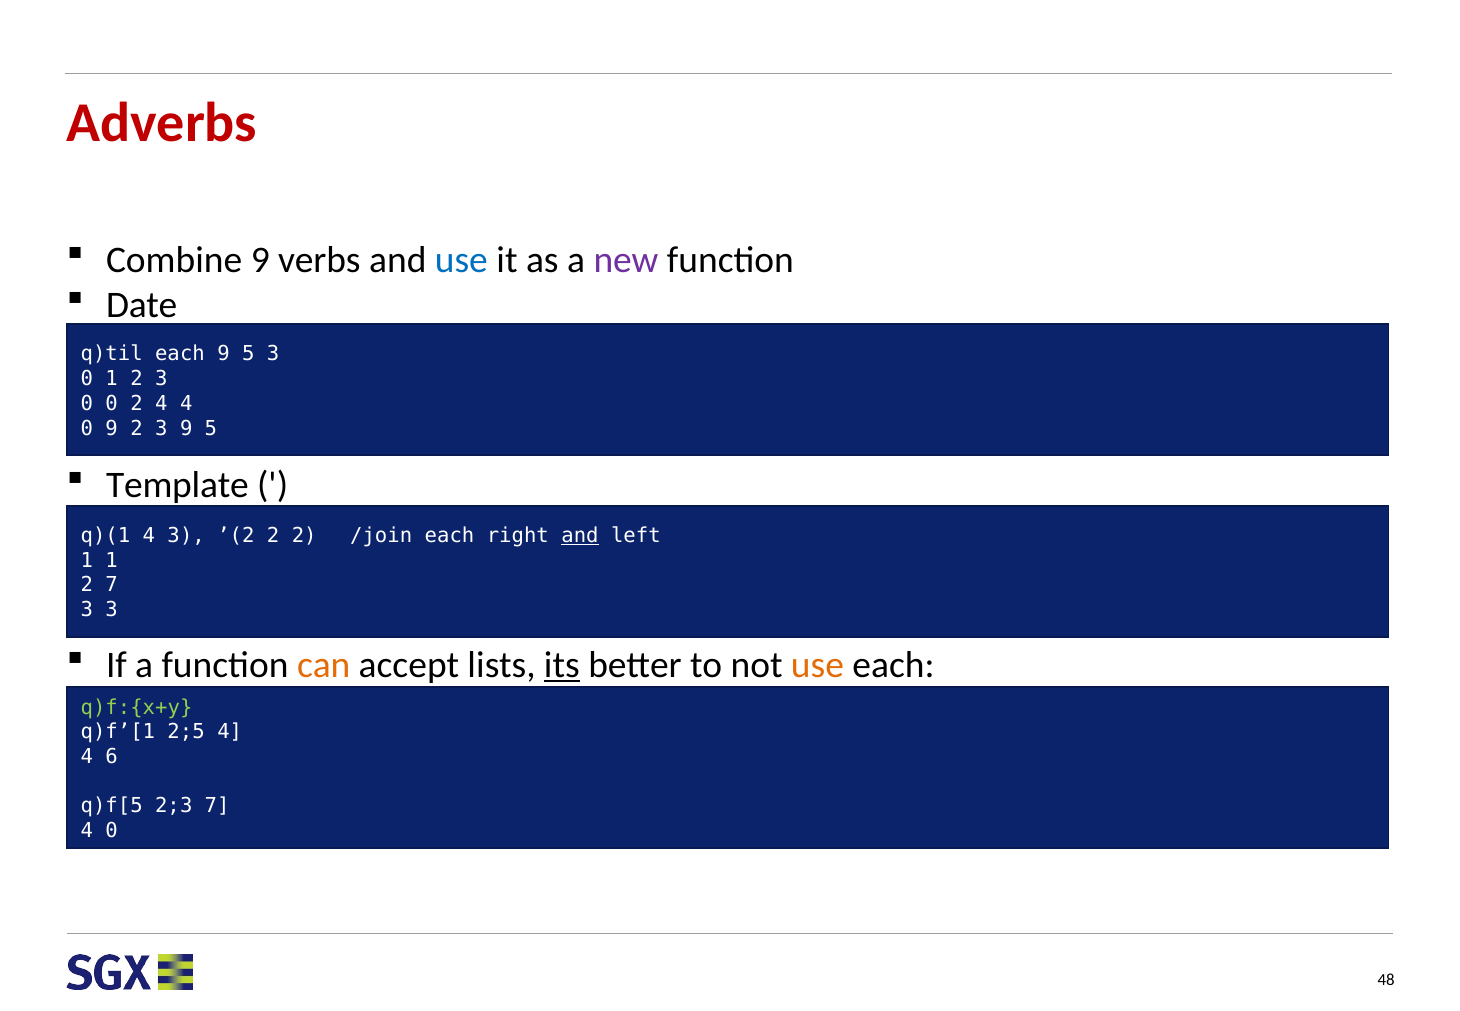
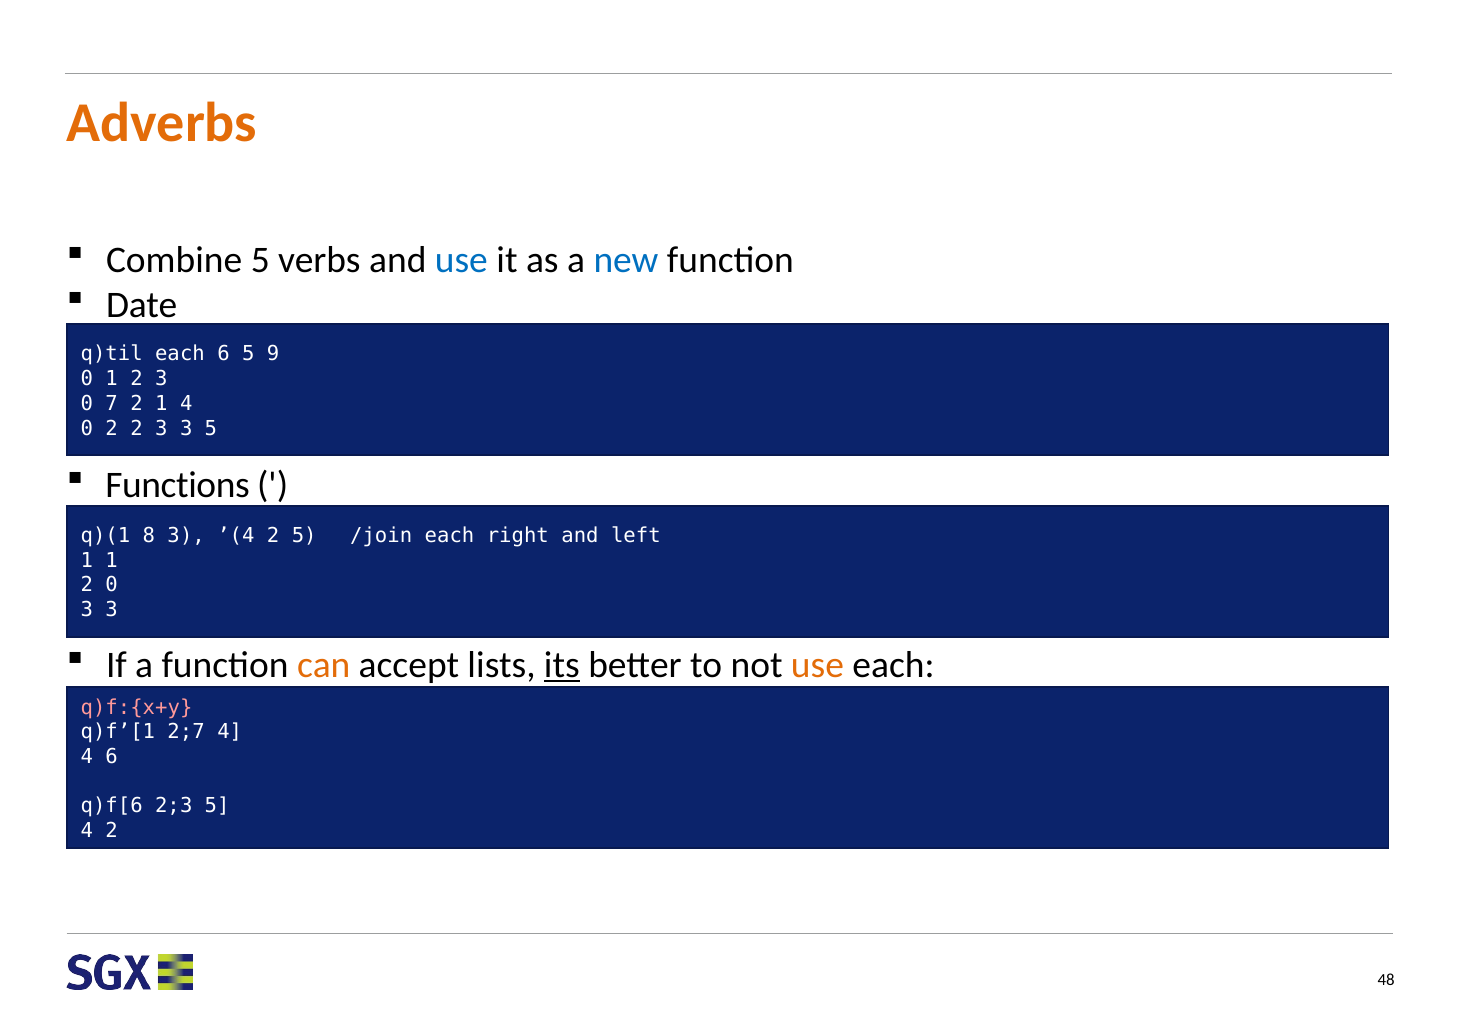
Adverbs colour: red -> orange
Combine 9: 9 -> 5
new colour: purple -> blue
each 9: 9 -> 6
5 3: 3 -> 9
0 0: 0 -> 7
2 4: 4 -> 1
0 9: 9 -> 2
2 3 9: 9 -> 3
Template: Template -> Functions
q)(1 4: 4 -> 8
’(2: ’(2 -> ’(4
2 2: 2 -> 5
and at (580, 535) underline: present -> none
2 7: 7 -> 0
q)f:{x+y colour: light green -> pink
2;5: 2;5 -> 2;7
q)f[5: q)f[5 -> q)f[6
2;3 7: 7 -> 5
0 at (112, 831): 0 -> 2
